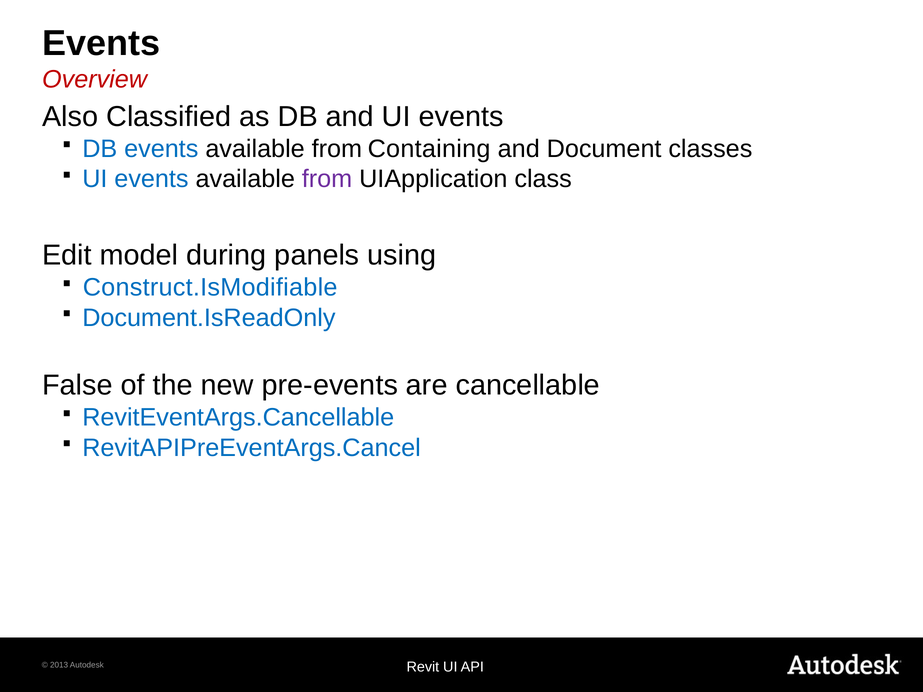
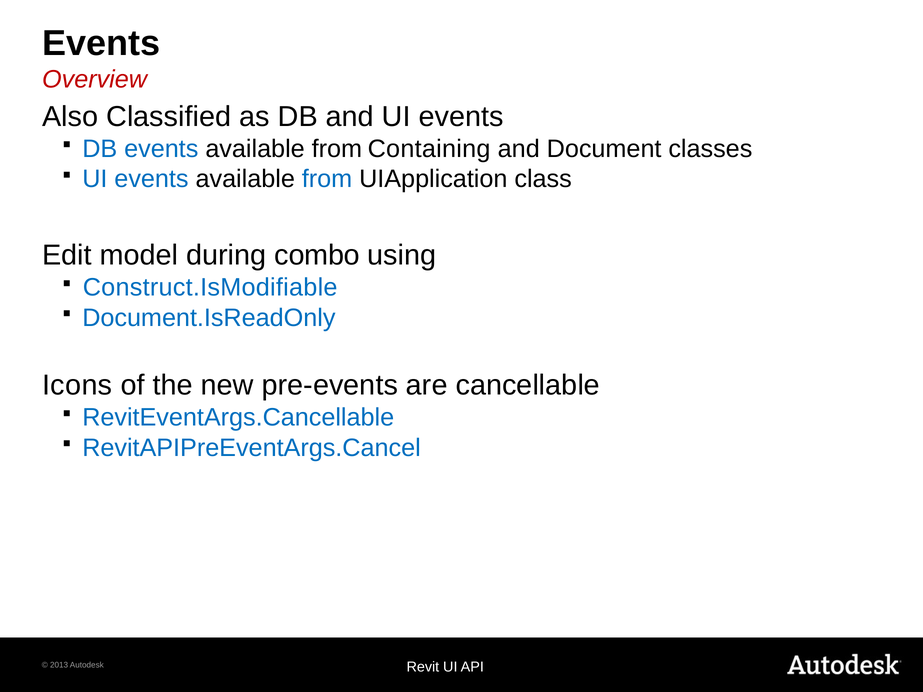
from at (327, 179) colour: purple -> blue
panels: panels -> combo
False: False -> Icons
